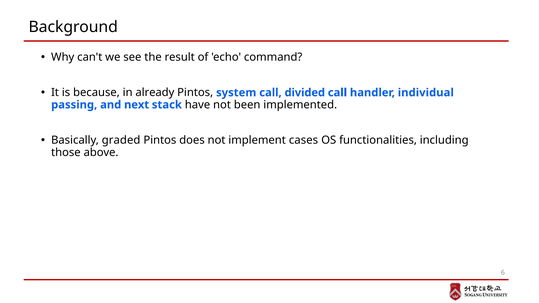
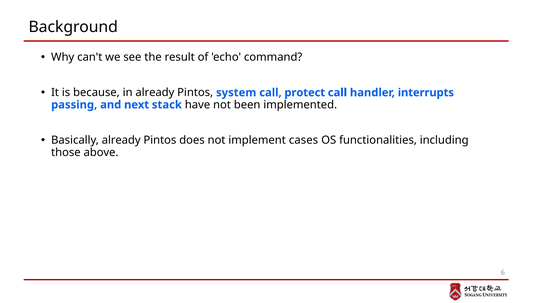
divided: divided -> protect
individual: individual -> interrupts
Basically graded: graded -> already
